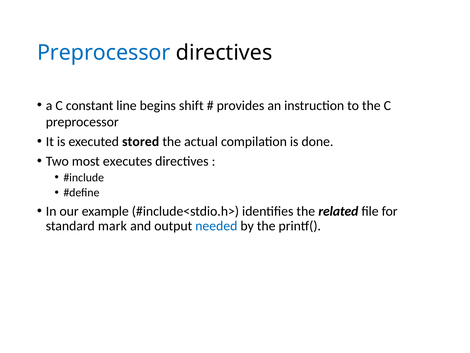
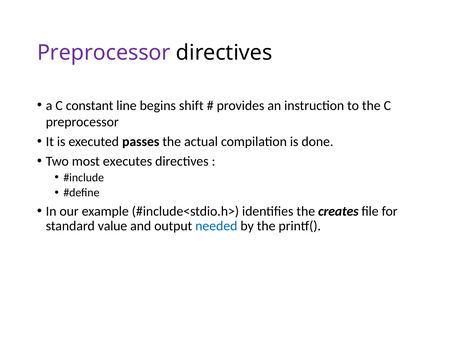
Preprocessor at (104, 53) colour: blue -> purple
stored: stored -> passes
related: related -> creates
mark: mark -> value
